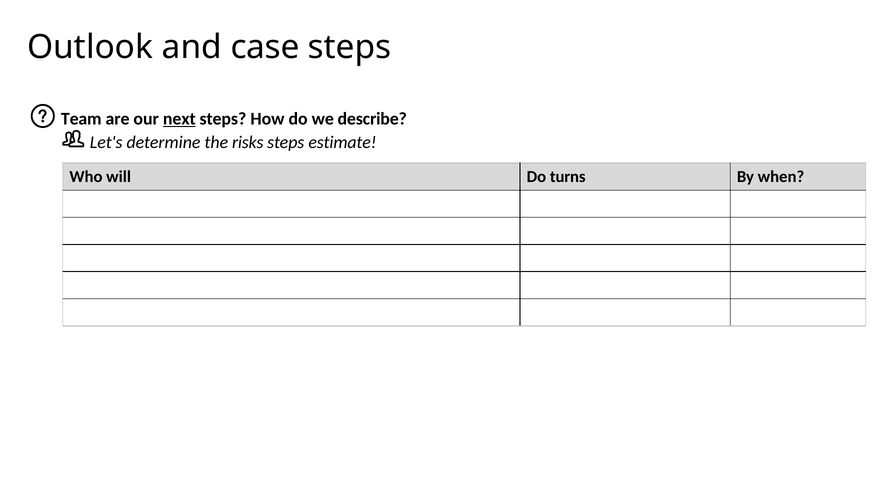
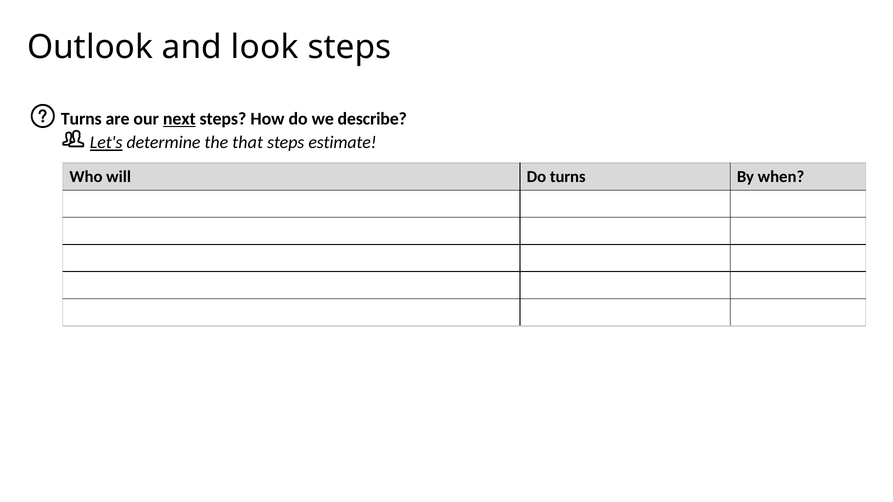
case: case -> look
Team at (81, 119): Team -> Turns
Let's underline: none -> present
risks: risks -> that
